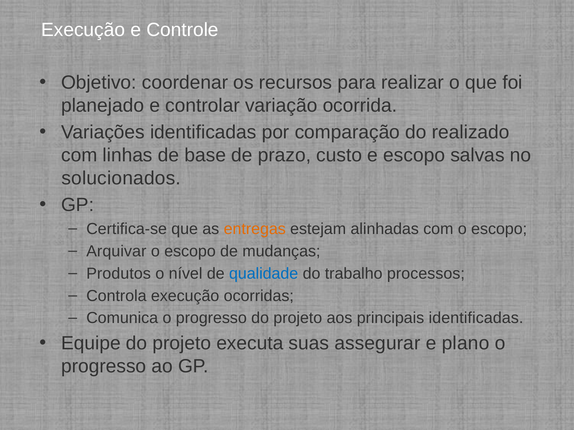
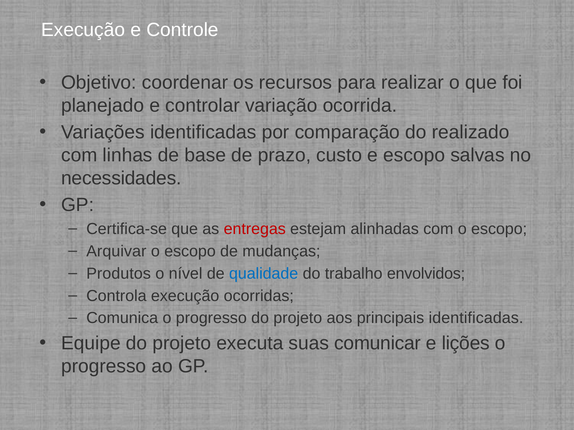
solucionados: solucionados -> necessidades
entregas colour: orange -> red
processos: processos -> envolvidos
assegurar: assegurar -> comunicar
plano: plano -> lições
